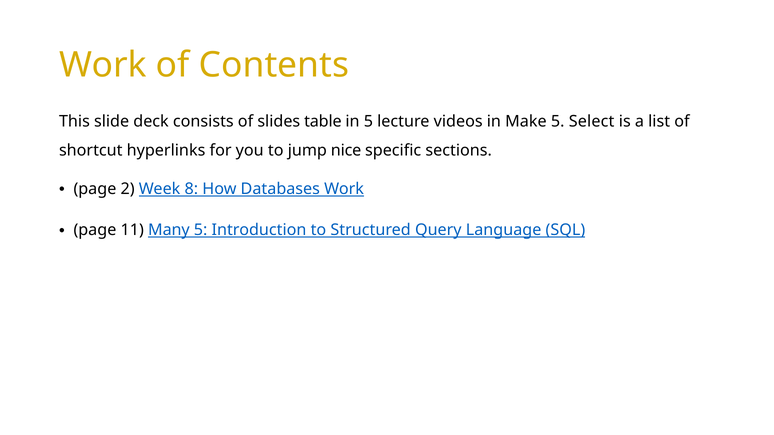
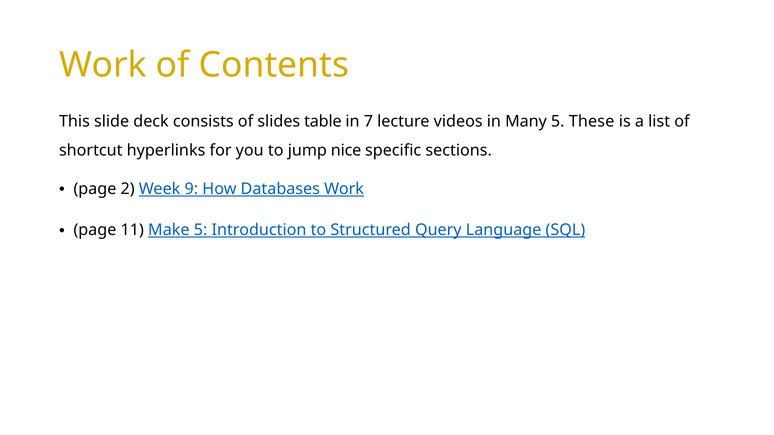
in 5: 5 -> 7
Make: Make -> Many
Select: Select -> These
8: 8 -> 9
Many: Many -> Make
